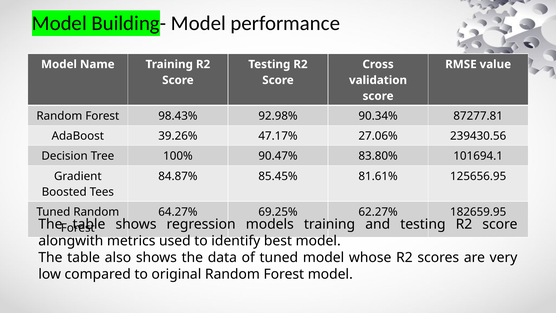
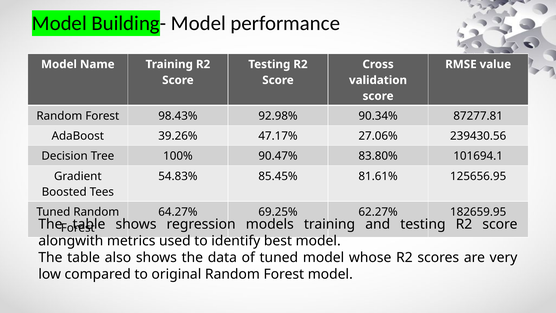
84.87%: 84.87% -> 54.83%
